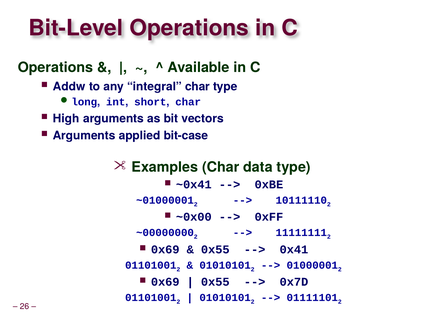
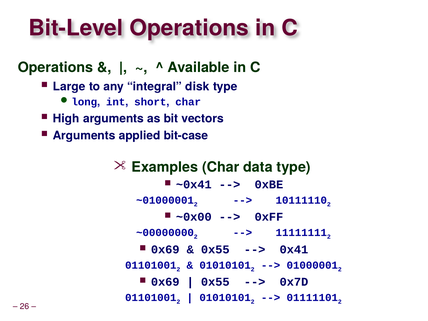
Addw: Addw -> Large
integral char: char -> disk
